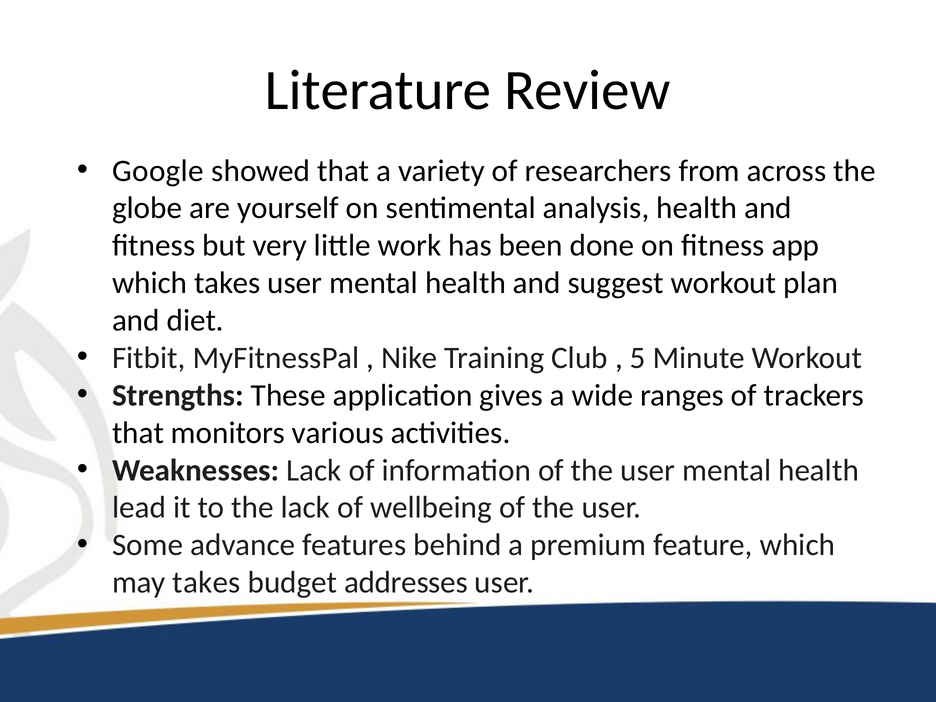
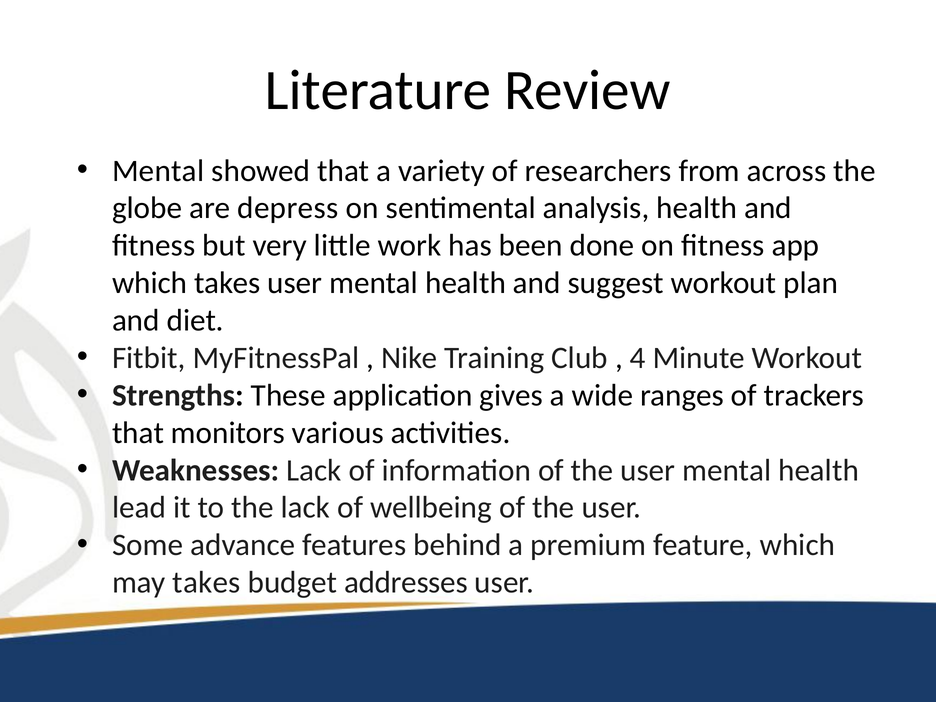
Google at (158, 171): Google -> Mental
yourself: yourself -> depress
5: 5 -> 4
